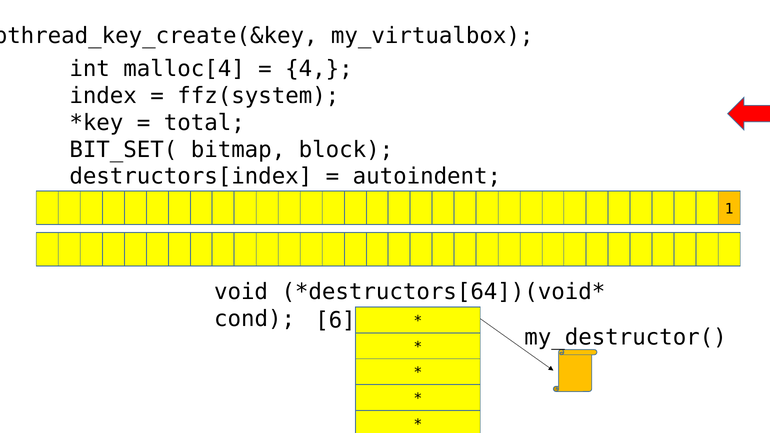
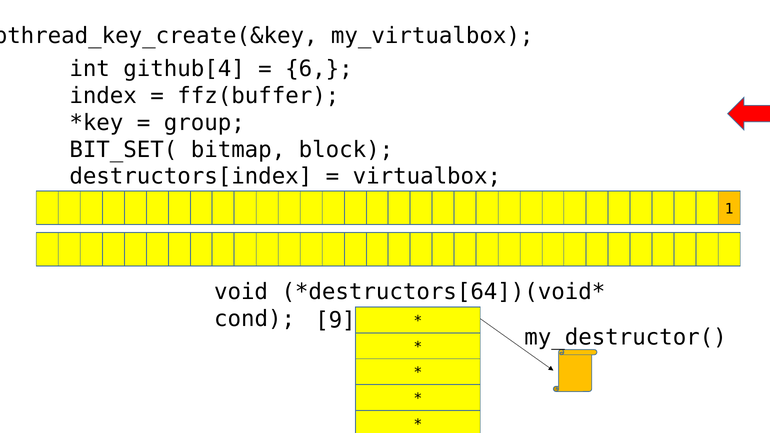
malloc[4: malloc[4 -> github[4
4: 4 -> 6
ffz(system: ffz(system -> ffz(buffer
total: total -> group
autoindent: autoindent -> virtualbox
6: 6 -> 9
